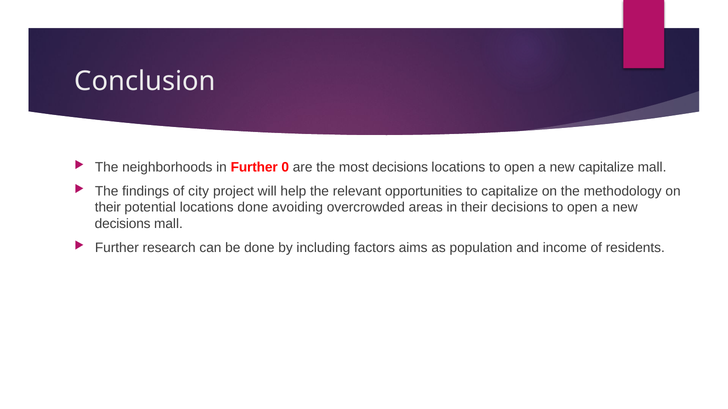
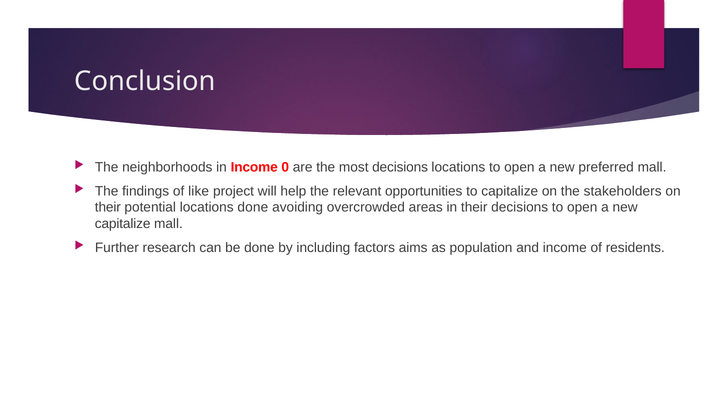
in Further: Further -> Income
new capitalize: capitalize -> preferred
city: city -> like
methodology: methodology -> stakeholders
decisions at (123, 224): decisions -> capitalize
